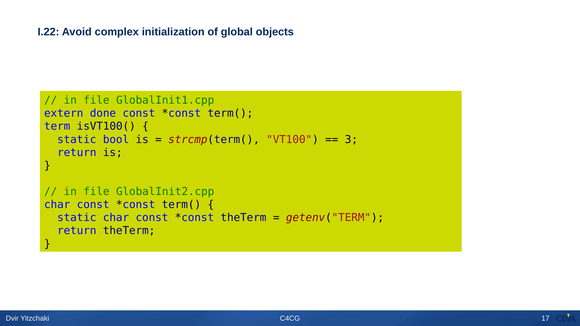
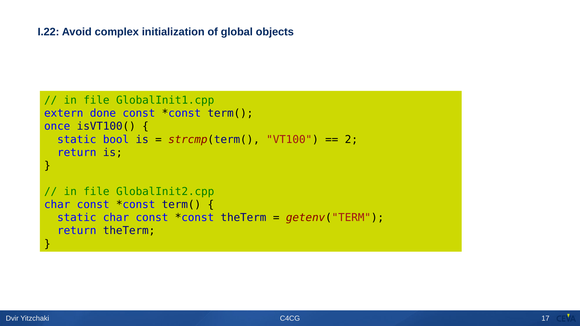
term: term -> once
3: 3 -> 2
